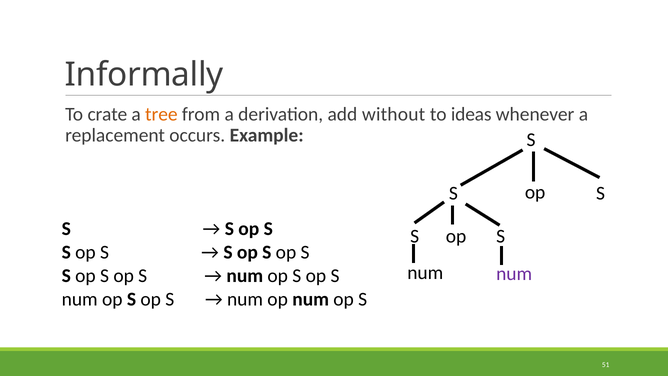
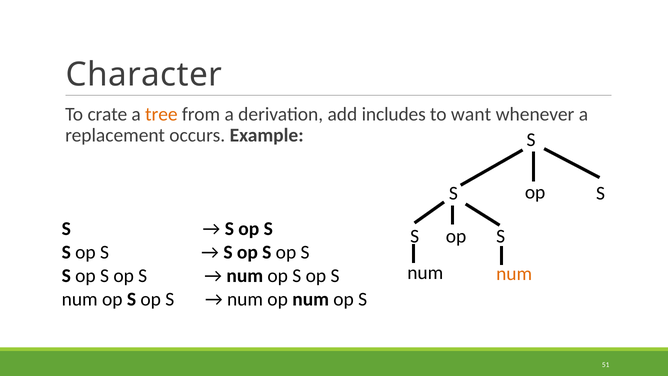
Informally: Informally -> Character
without: without -> includes
ideas: ideas -> want
num at (514, 274) colour: purple -> orange
